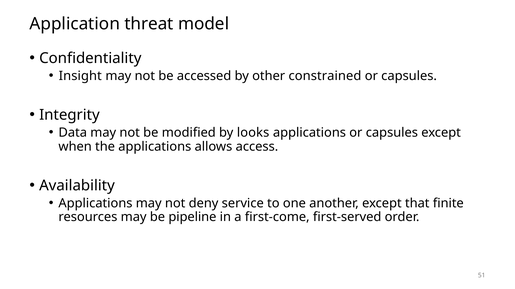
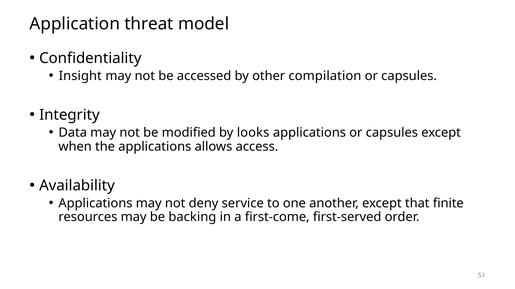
constrained: constrained -> compilation
pipeline: pipeline -> backing
